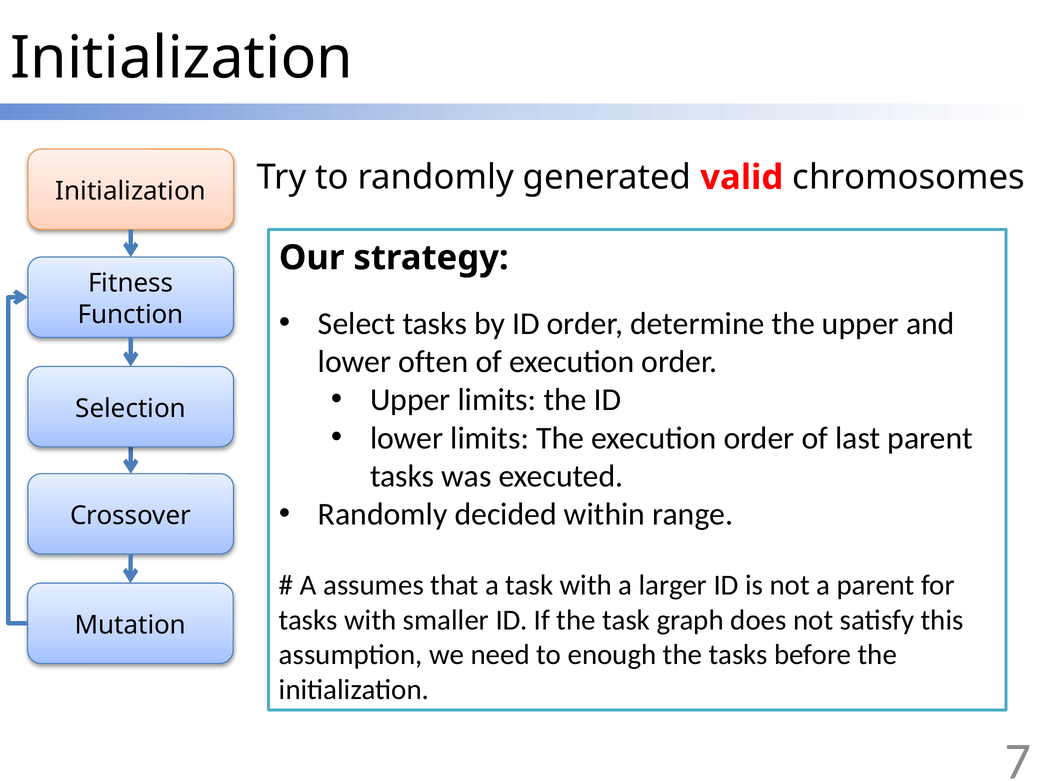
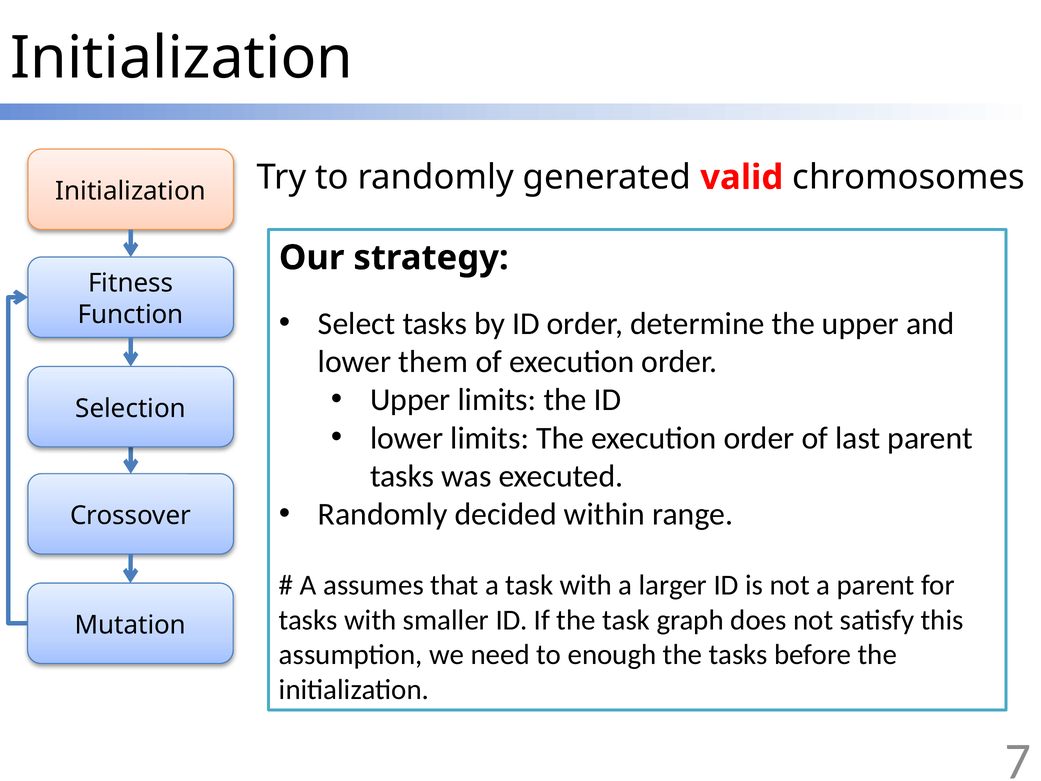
often: often -> them
